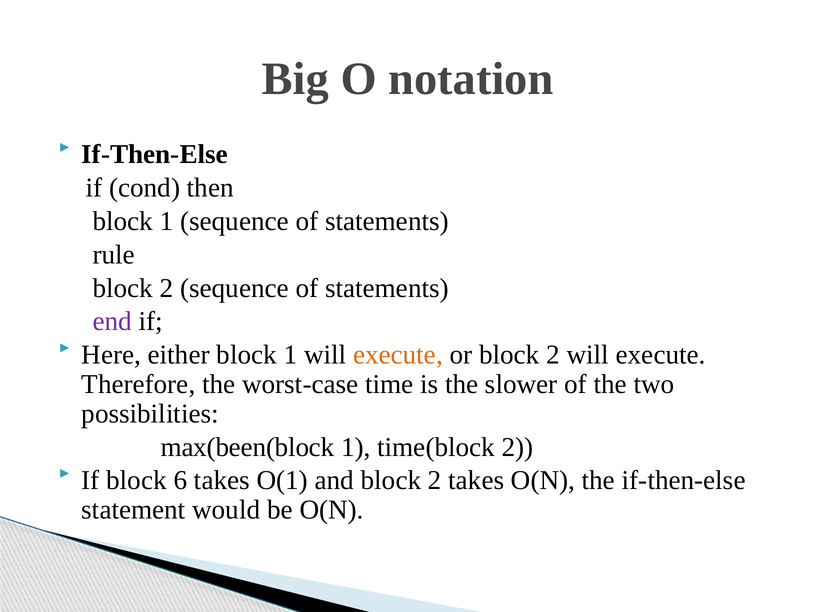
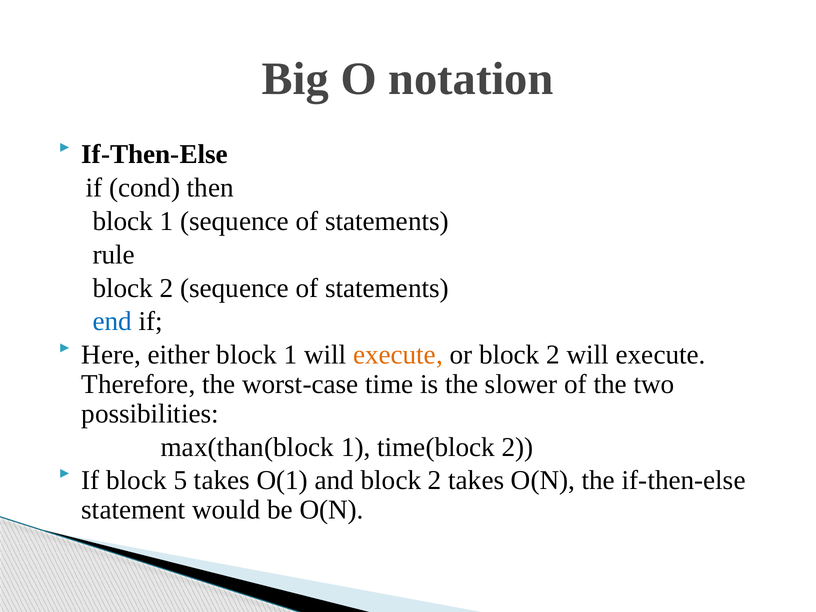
end colour: purple -> blue
max(been(block: max(been(block -> max(than(block
6: 6 -> 5
